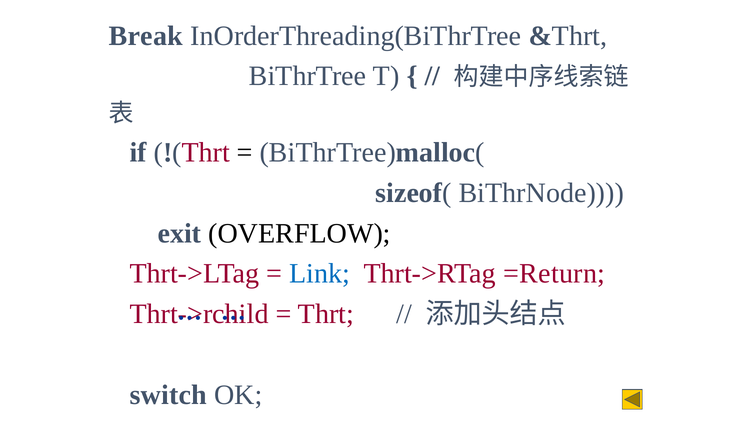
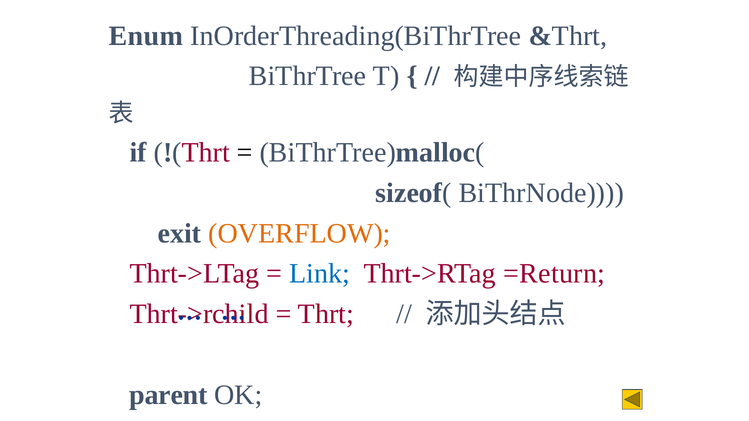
Break: Break -> Enum
OVERFLOW colour: black -> orange
switch: switch -> parent
